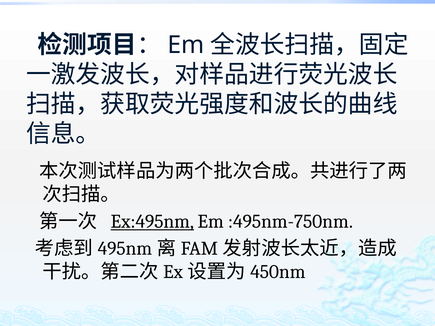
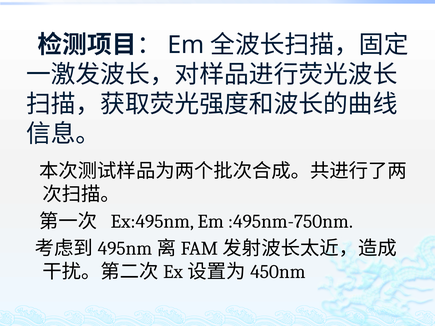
Ex:495nm underline: present -> none
